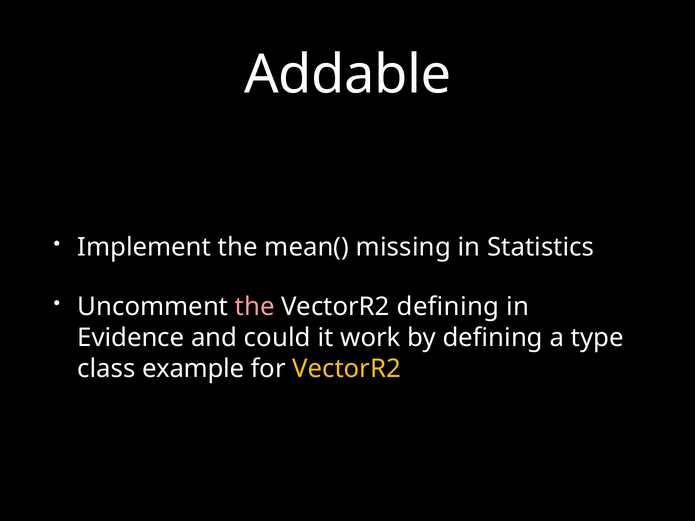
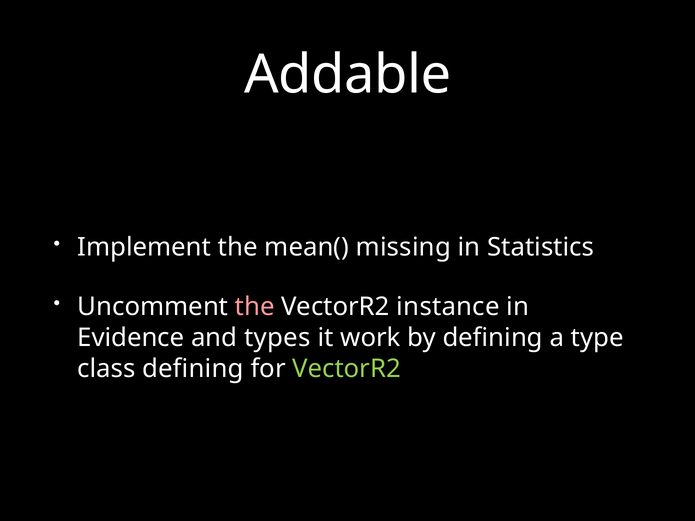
VectorR2 defining: defining -> instance
could: could -> types
class example: example -> defining
VectorR2 at (347, 369) colour: yellow -> light green
